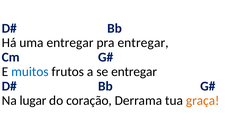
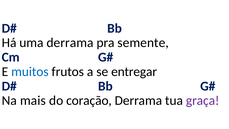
uma entregar: entregar -> derrama
pra entregar: entregar -> semente
lugar: lugar -> mais
graça colour: orange -> purple
